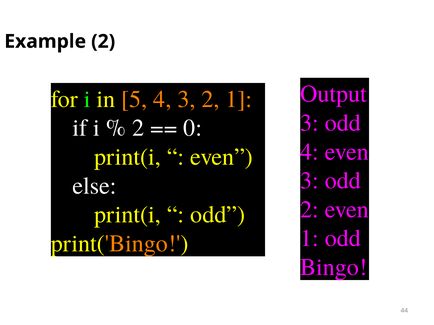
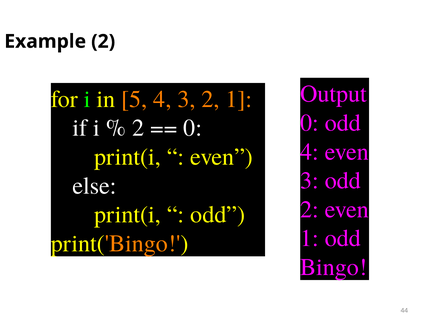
3 at (310, 123): 3 -> 0
